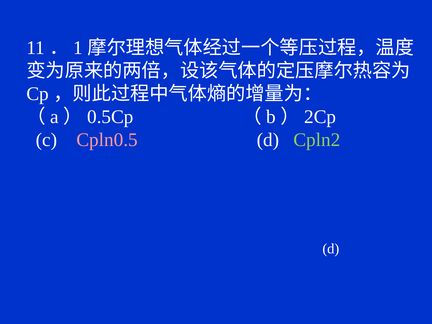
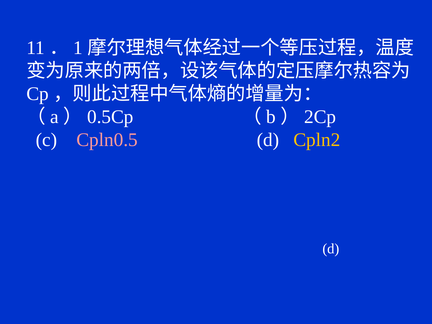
Cpln2 colour: light green -> yellow
